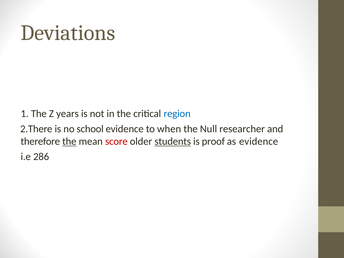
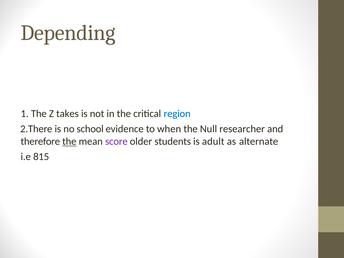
Deviations: Deviations -> Depending
years: years -> takes
score colour: red -> purple
students underline: present -> none
proof: proof -> adult
as evidence: evidence -> alternate
286: 286 -> 815
